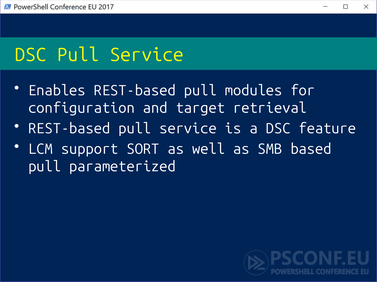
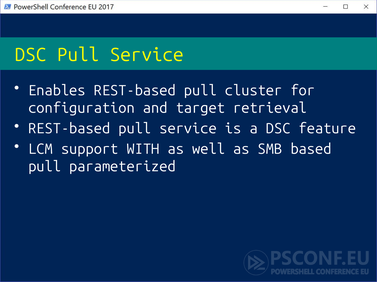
modules: modules -> cluster
SORT: SORT -> WITH
